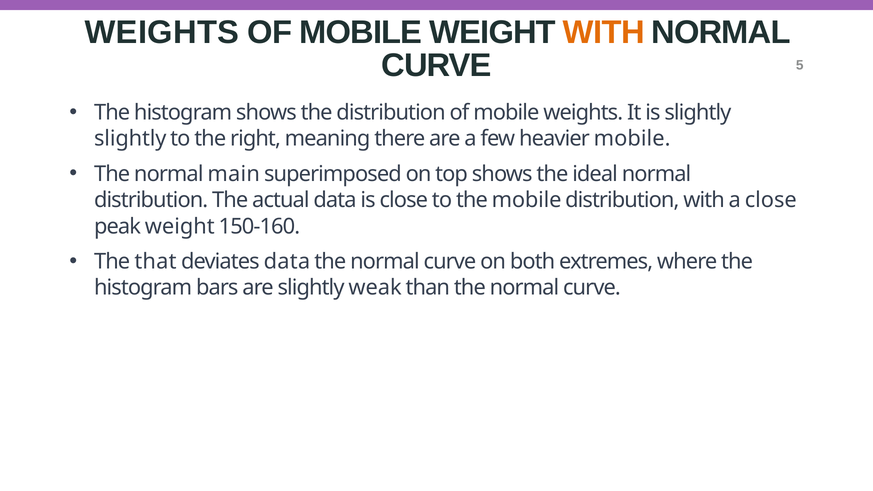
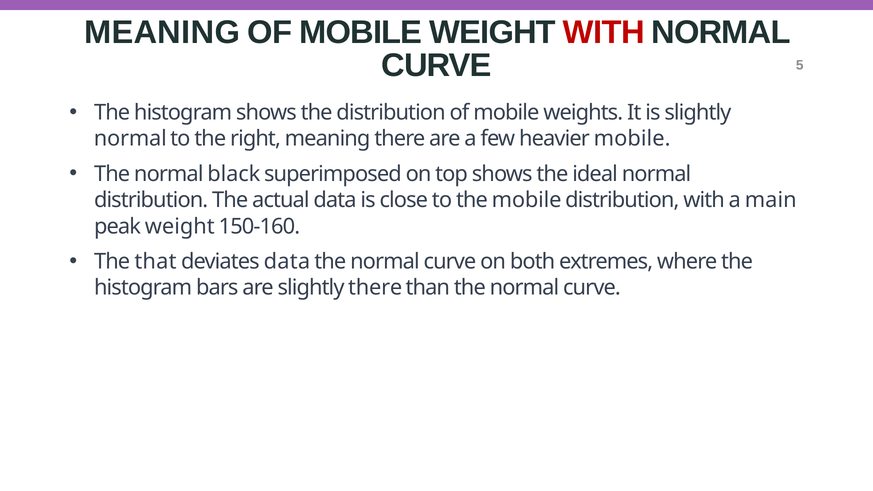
WEIGHTS at (162, 33): WEIGHTS -> MEANING
WITH at (604, 33) colour: orange -> red
slightly at (130, 139): slightly -> normal
main: main -> black
a close: close -> main
slightly weak: weak -> there
